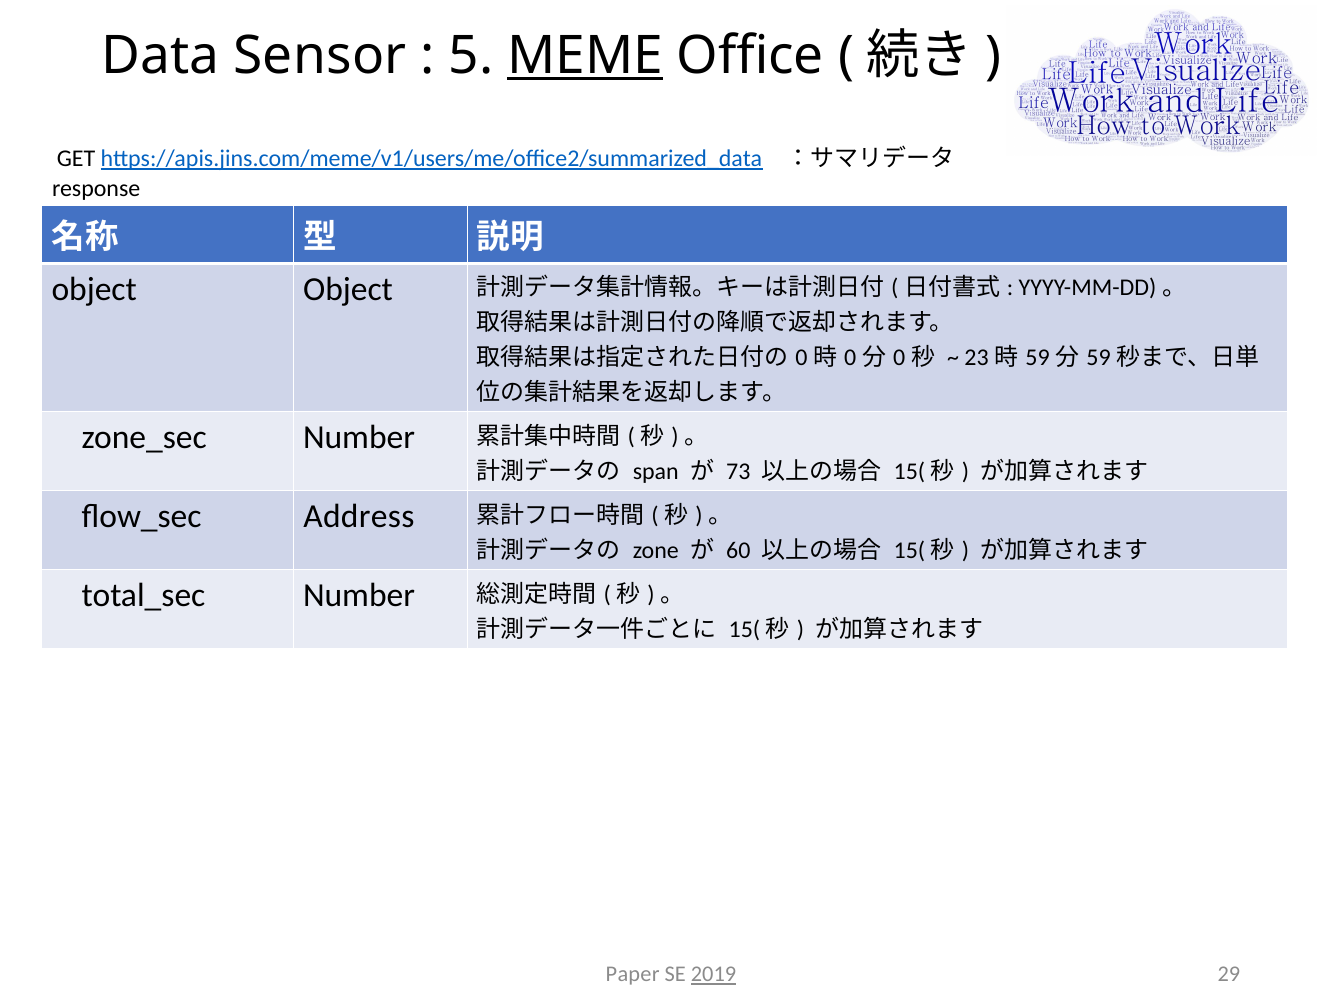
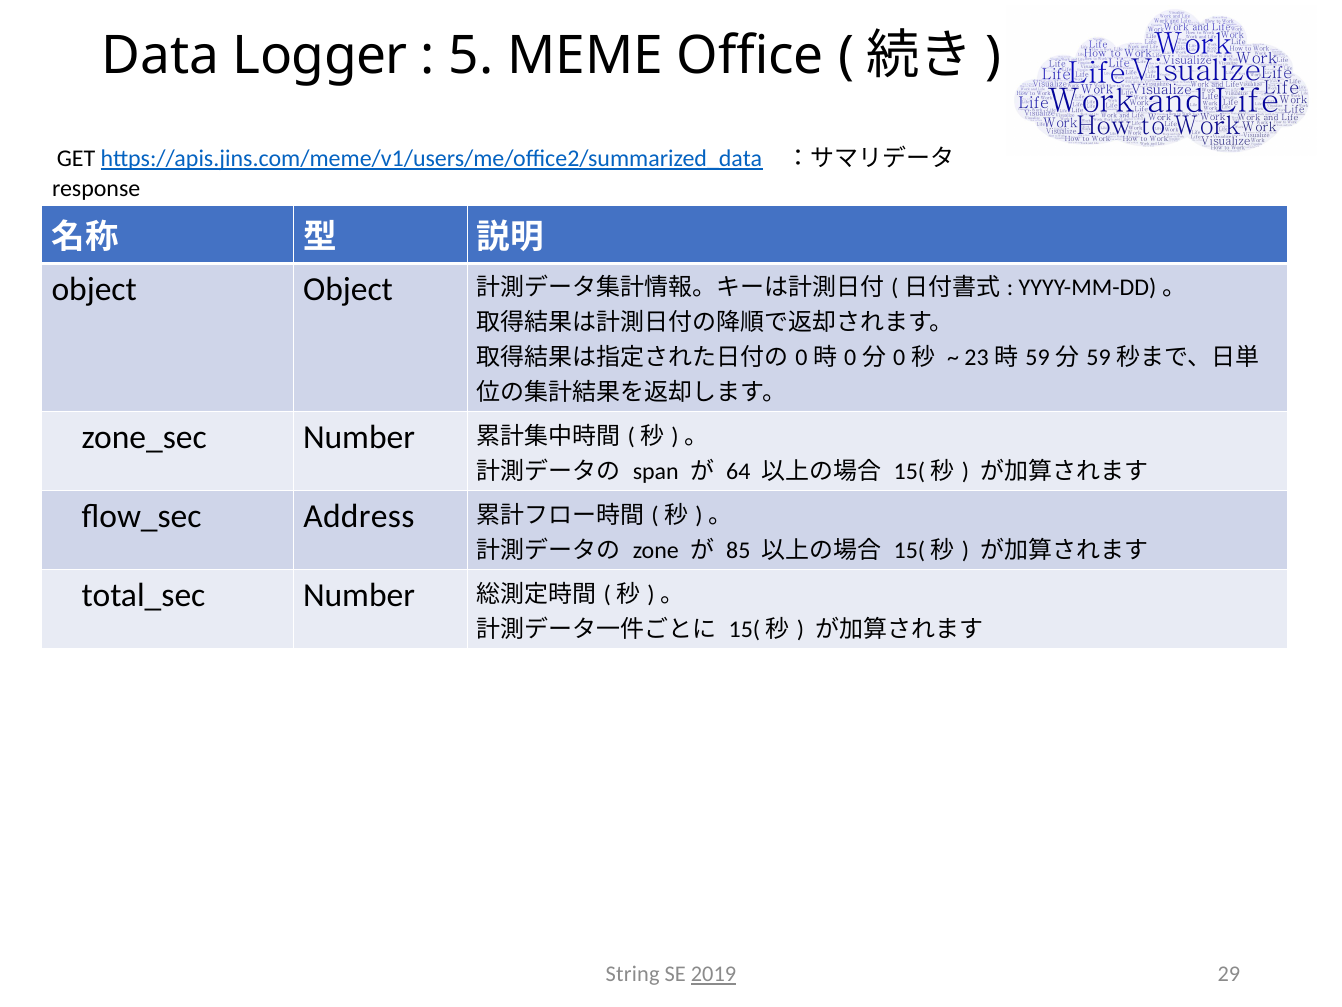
Sensor: Sensor -> Logger
MEME underline: present -> none
73: 73 -> 64
60: 60 -> 85
Paper: Paper -> String
